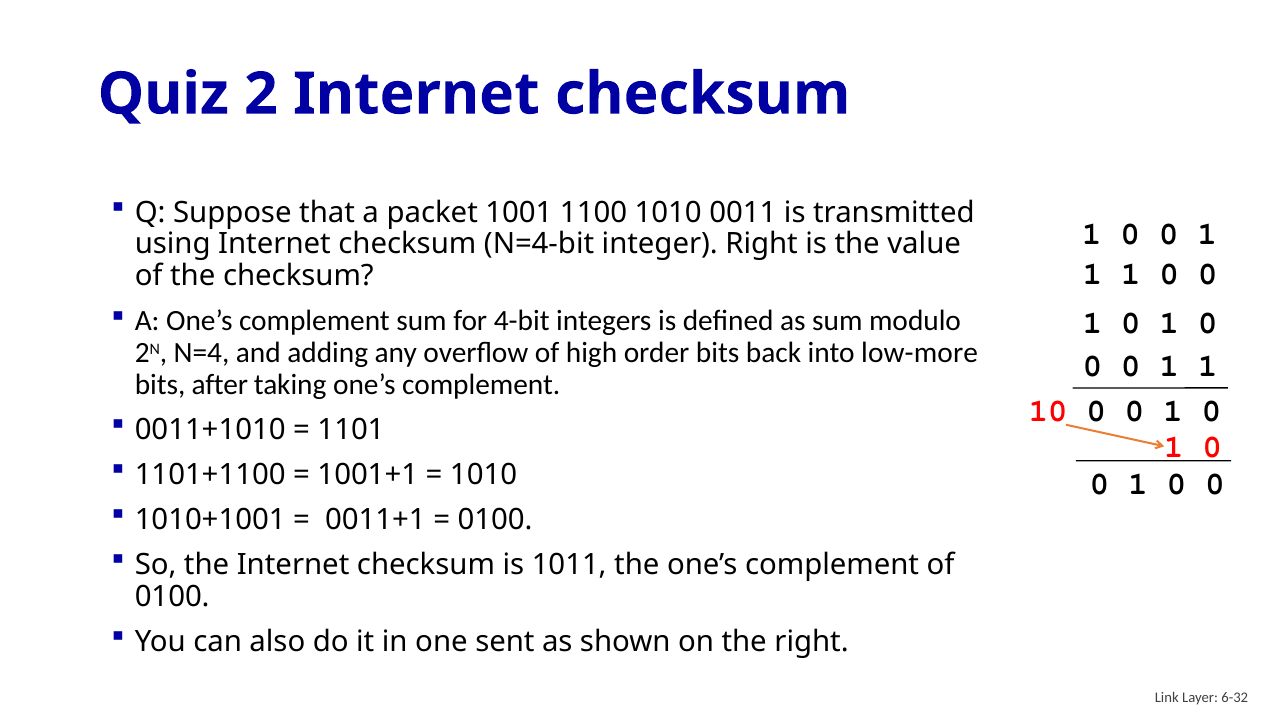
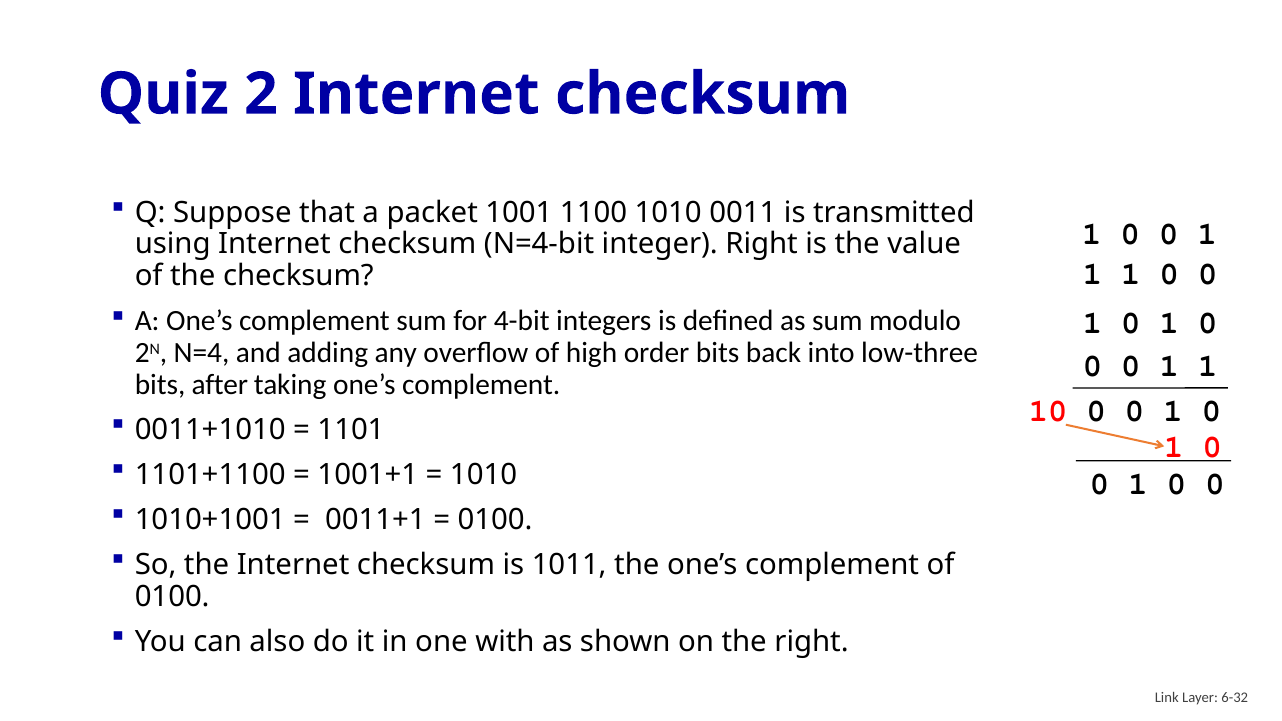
low-more: low-more -> low-three
sent: sent -> with
